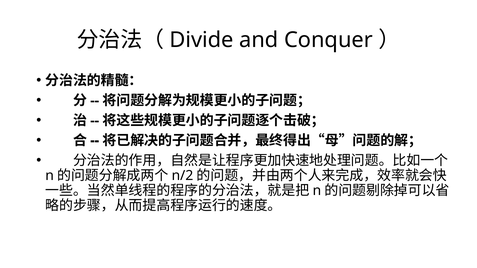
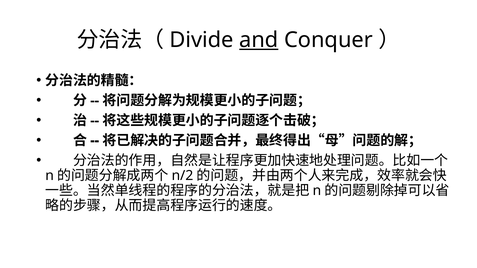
and underline: none -> present
